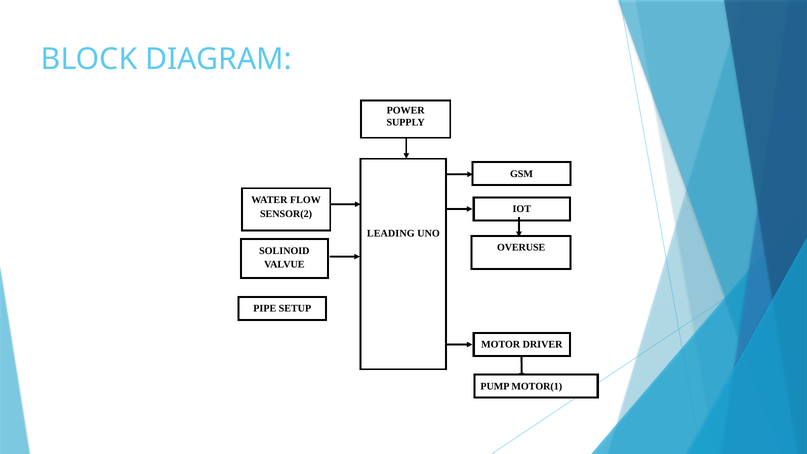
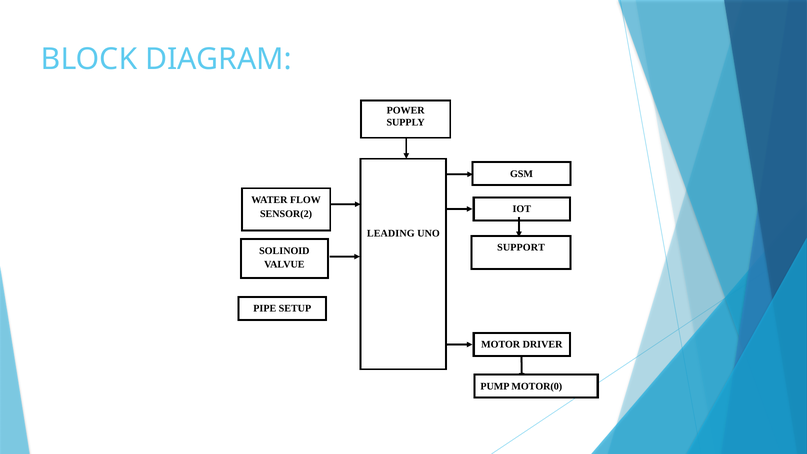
OVERUSE: OVERUSE -> SUPPORT
MOTOR(1: MOTOR(1 -> MOTOR(0
